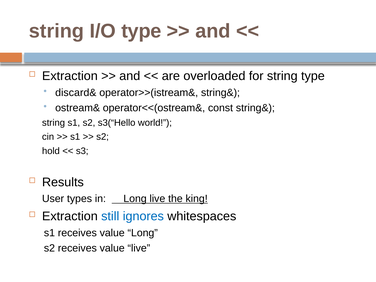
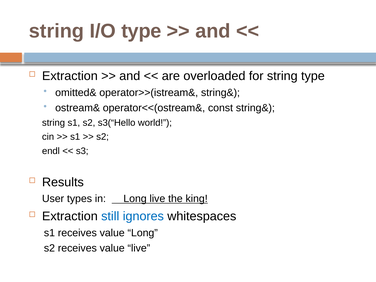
discard&: discard& -> omitted&
hold: hold -> endl
